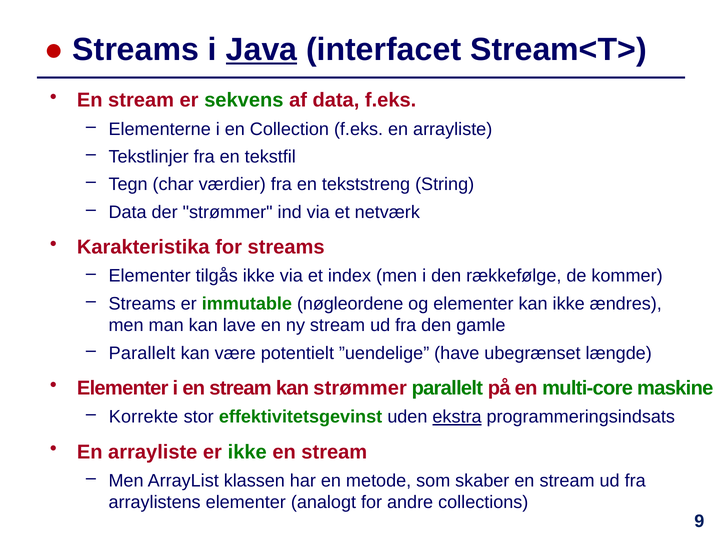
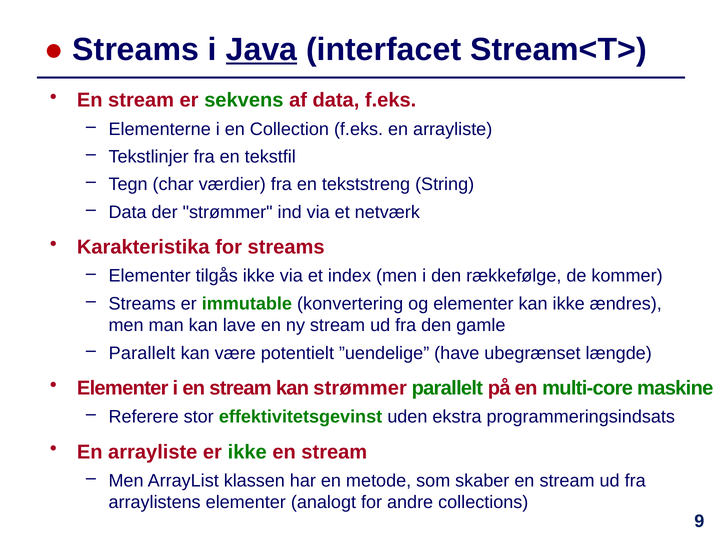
nøgleordene: nøgleordene -> konvertering
Korrekte: Korrekte -> Referere
ekstra underline: present -> none
